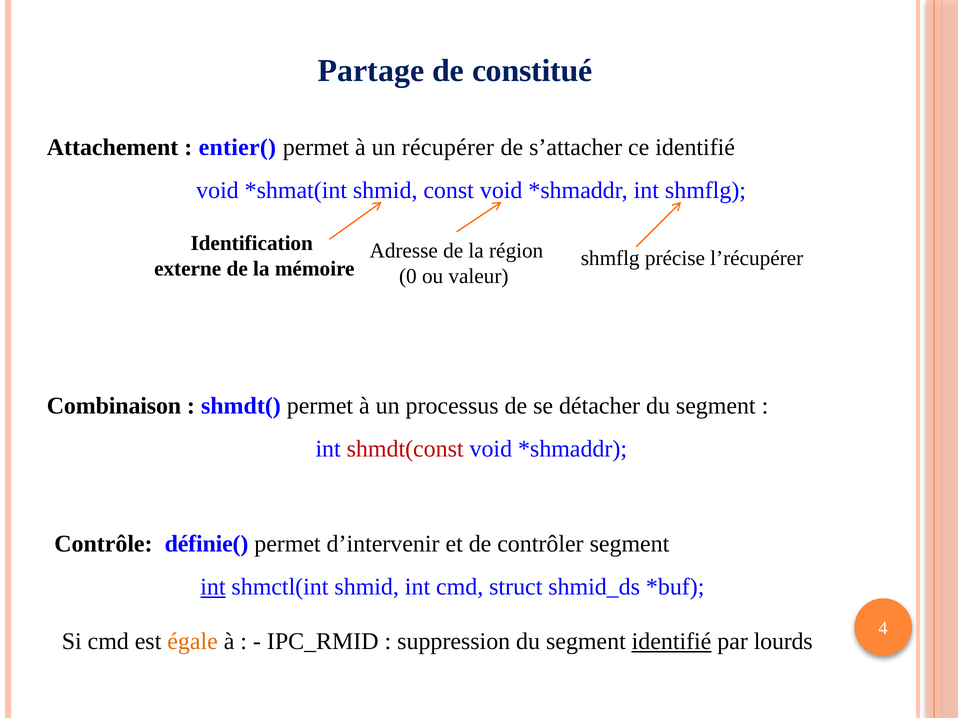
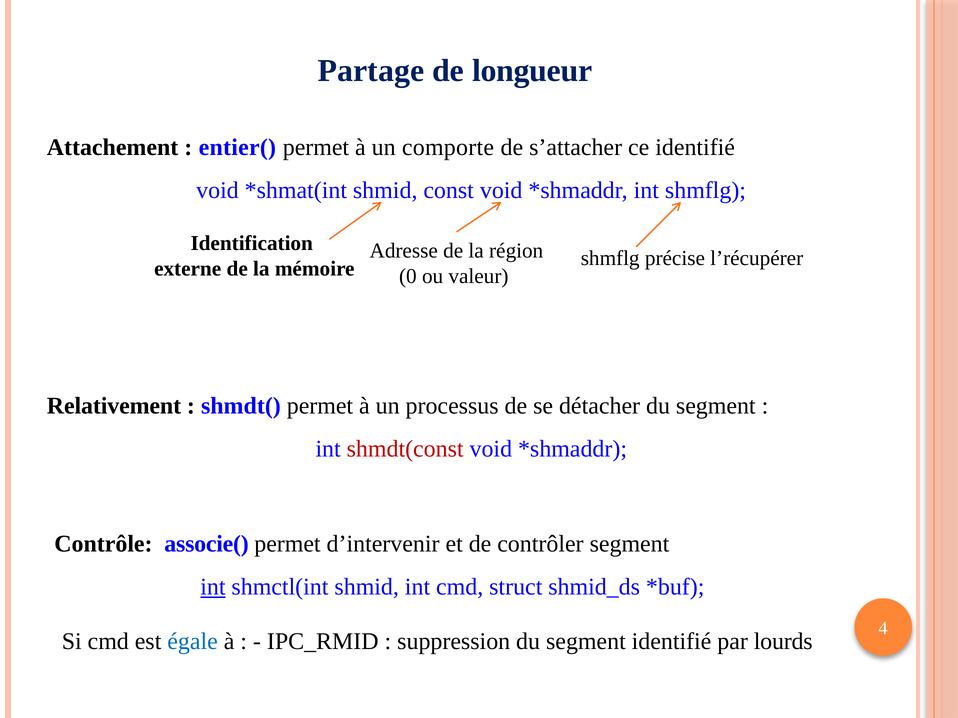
constitué: constitué -> longueur
récupérer: récupérer -> comporte
Combinaison: Combinaison -> Relativement
définie(: définie( -> associe(
égale colour: orange -> blue
identifié at (672, 642) underline: present -> none
